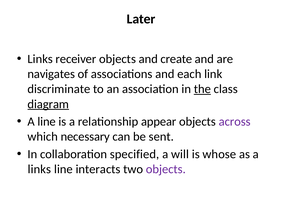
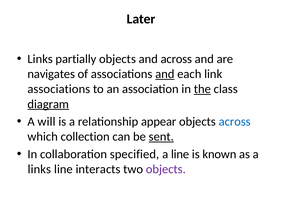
receiver: receiver -> partially
and create: create -> across
and at (165, 74) underline: none -> present
discriminate at (59, 89): discriminate -> associations
A line: line -> will
across at (235, 122) colour: purple -> blue
necessary: necessary -> collection
sent underline: none -> present
a will: will -> line
whose: whose -> known
